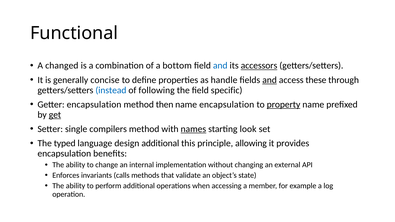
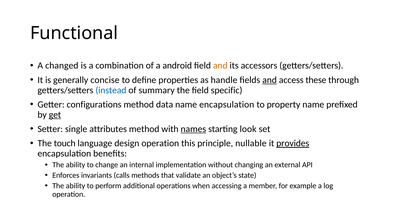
bottom: bottom -> android
and at (220, 66) colour: blue -> orange
accessors underline: present -> none
following: following -> summary
Getter encapsulation: encapsulation -> configurations
then: then -> data
property underline: present -> none
compilers: compilers -> attributes
typed: typed -> touch
design additional: additional -> operation
allowing: allowing -> nullable
provides underline: none -> present
